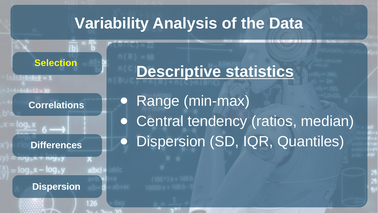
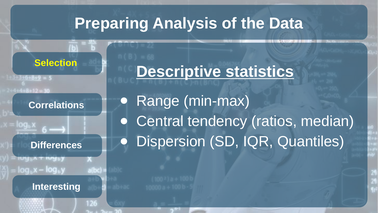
Variability: Variability -> Preparing
Dispersion at (56, 186): Dispersion -> Interesting
